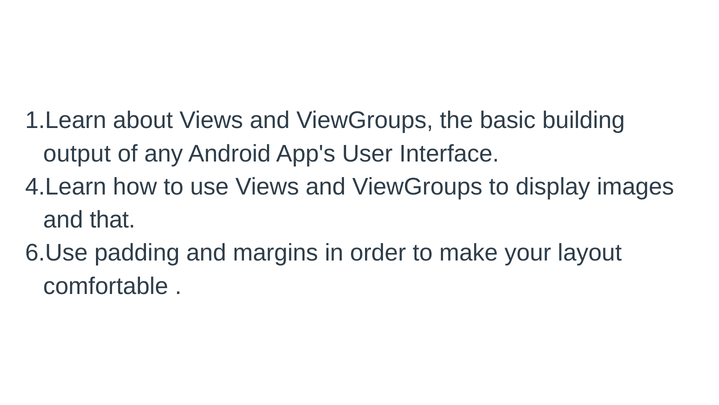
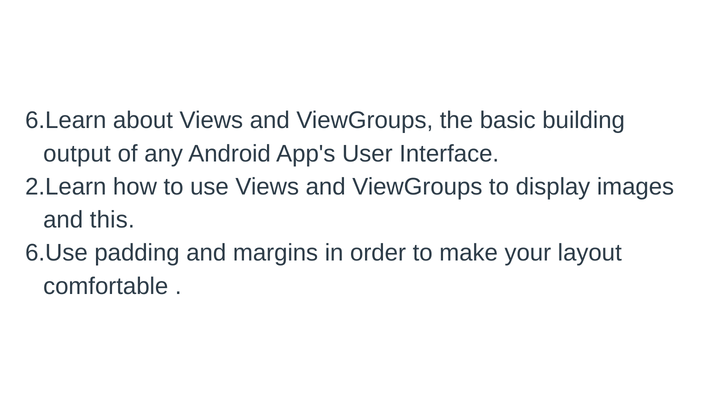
1.Learn: 1.Learn -> 6.Learn
4.Learn: 4.Learn -> 2.Learn
that: that -> this
